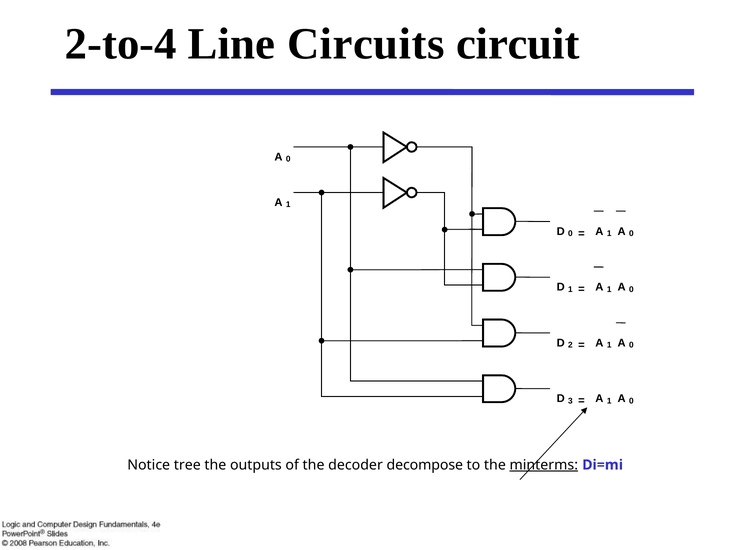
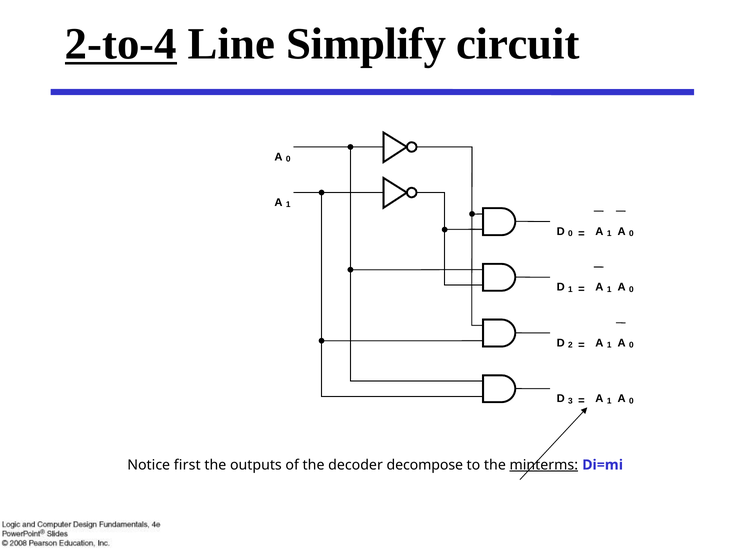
2-to-4 underline: none -> present
Circuits: Circuits -> Simplify
tree: tree -> first
